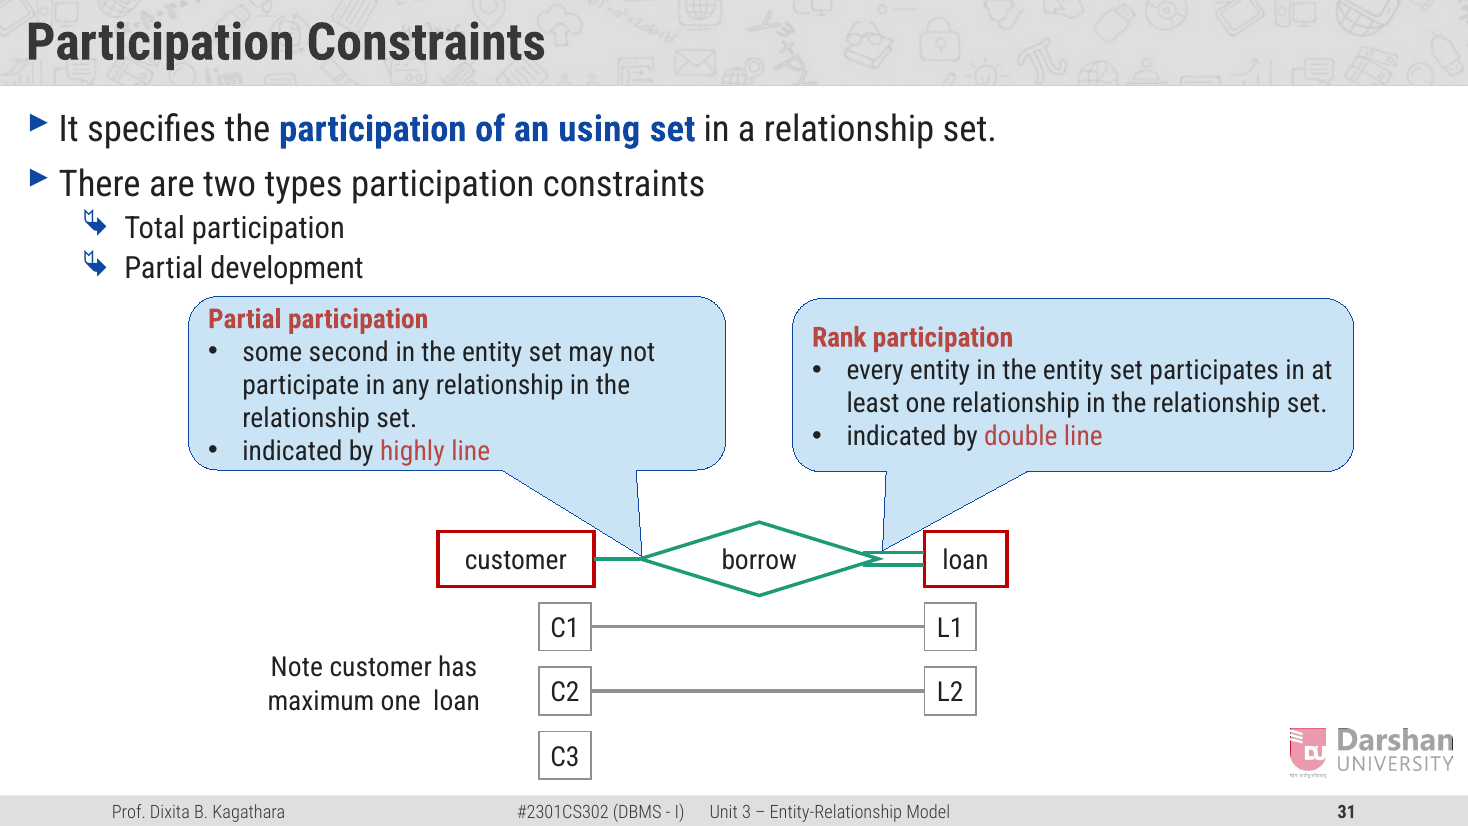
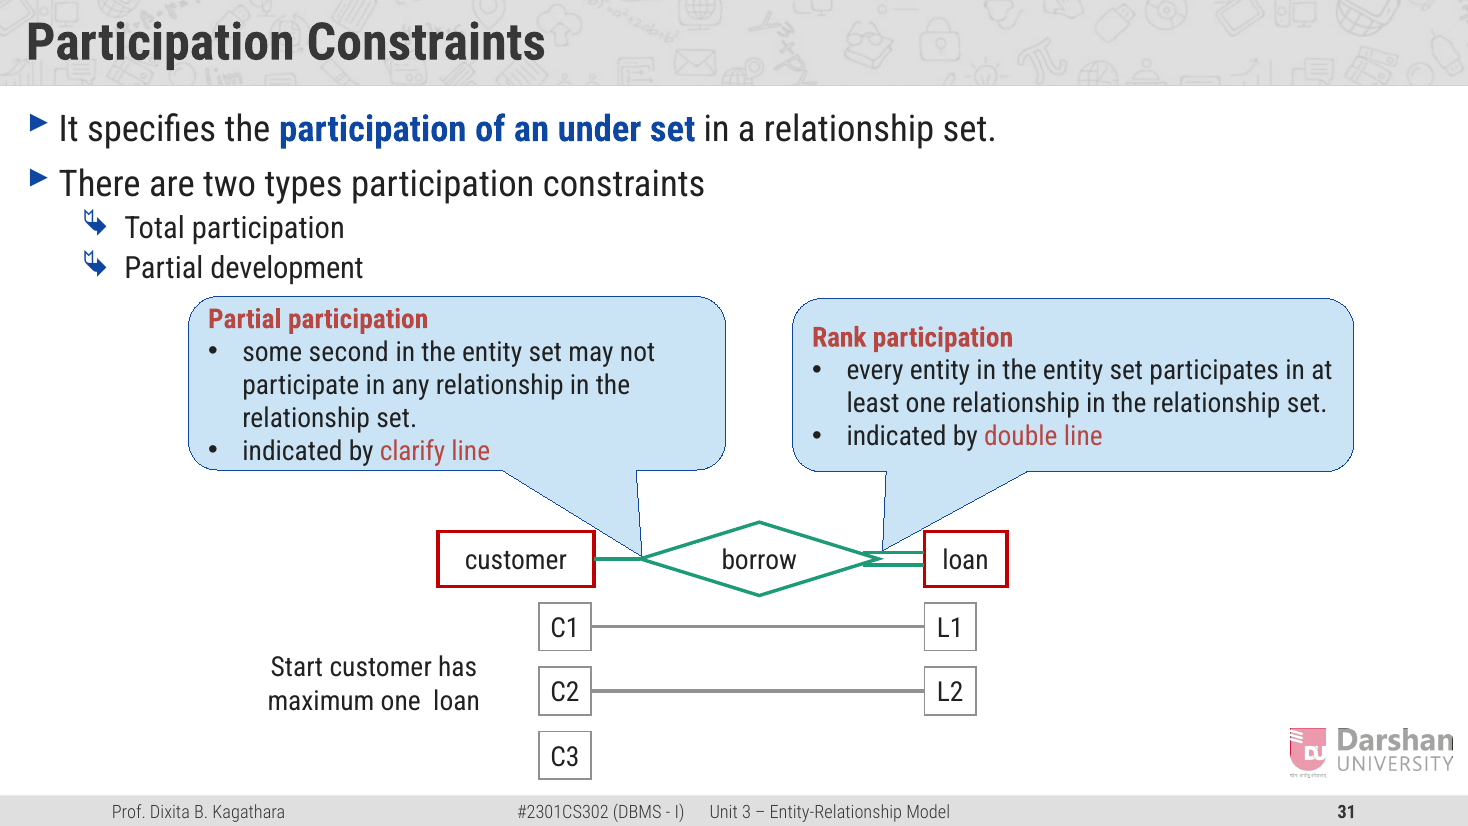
using: using -> under
highly: highly -> clarify
Note: Note -> Start
